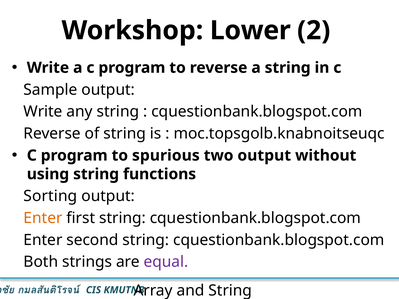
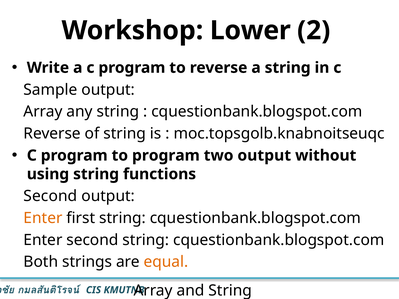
Write at (43, 112): Write -> Array
to spurious: spurious -> program
Sorting at (50, 196): Sorting -> Second
equal colour: purple -> orange
